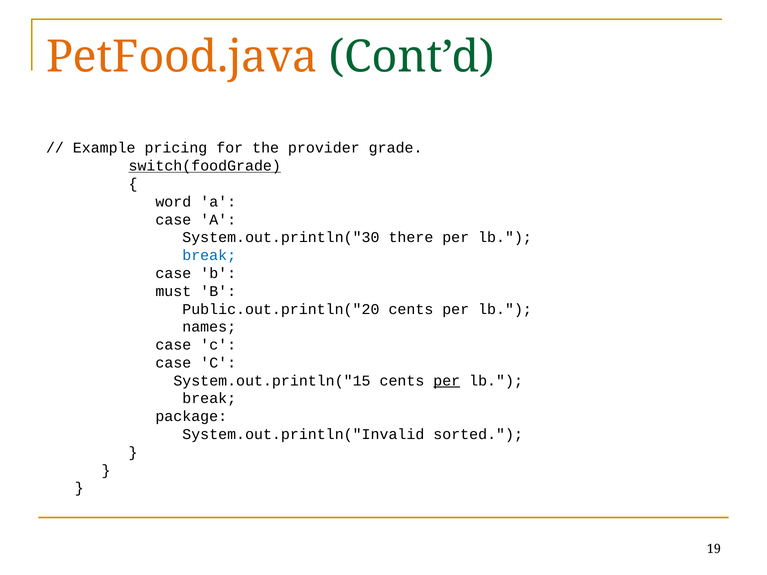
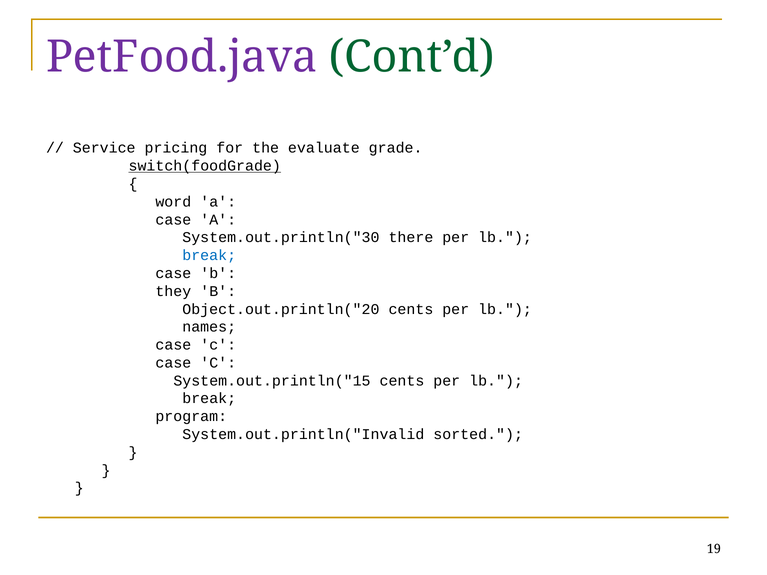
PetFood.java colour: orange -> purple
Example: Example -> Service
provider: provider -> evaluate
must: must -> they
Public.out.println("20: Public.out.println("20 -> Object.out.println("20
per at (447, 381) underline: present -> none
package: package -> program
